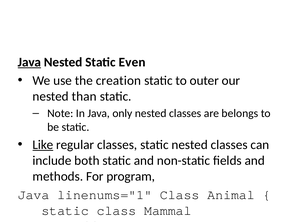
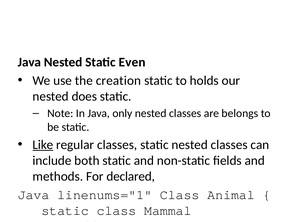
Java at (29, 62) underline: present -> none
to outer: outer -> holds
than: than -> does
program: program -> declared
